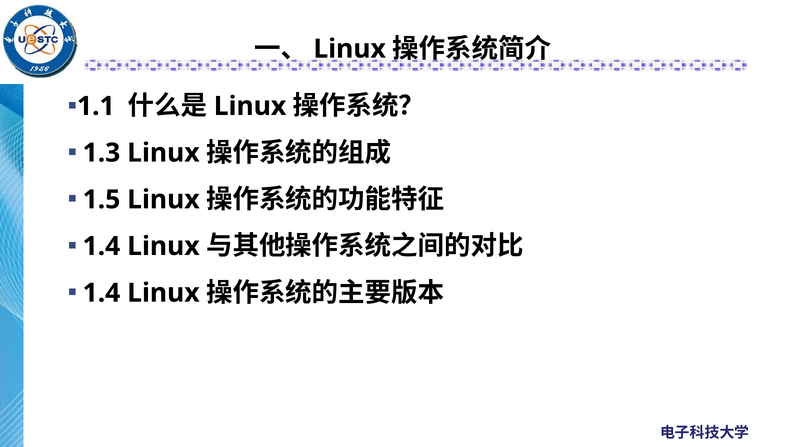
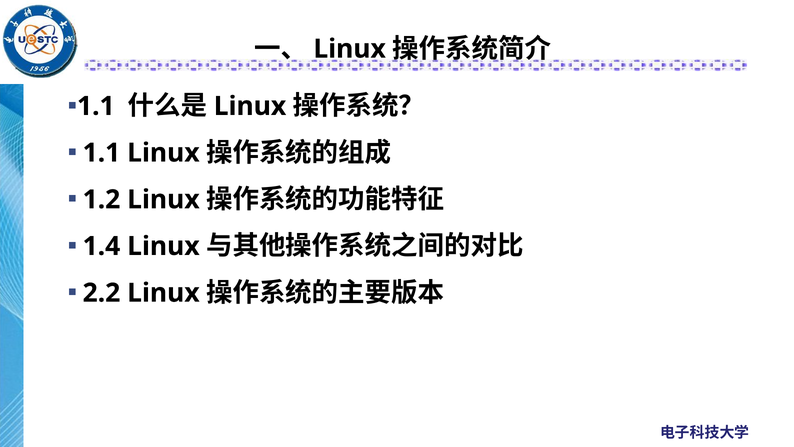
1.3 at (101, 153): 1.3 -> 1.1
1.5: 1.5 -> 1.2
1.4 at (101, 293): 1.4 -> 2.2
